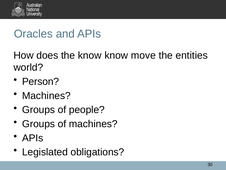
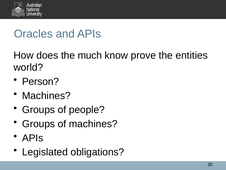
the know: know -> much
move: move -> prove
